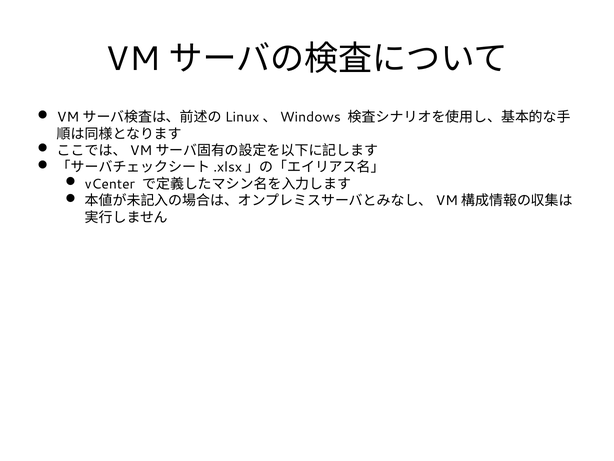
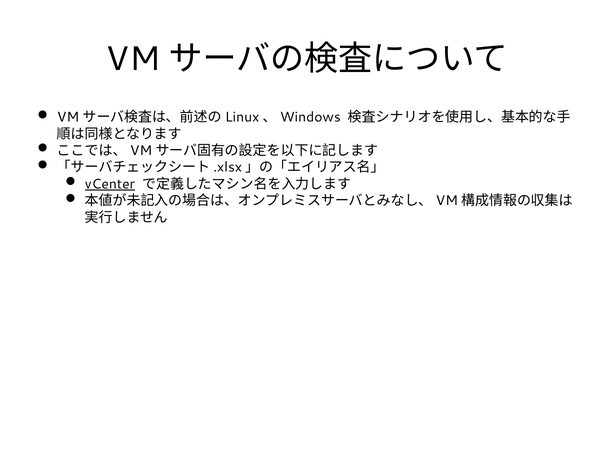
vCenter underline: none -> present
